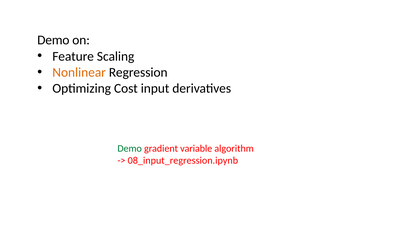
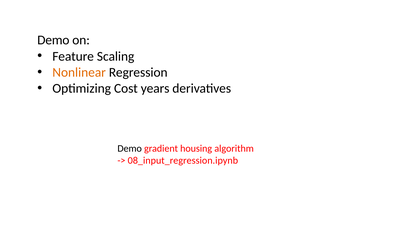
input: input -> years
Demo at (130, 148) colour: green -> black
variable: variable -> housing
